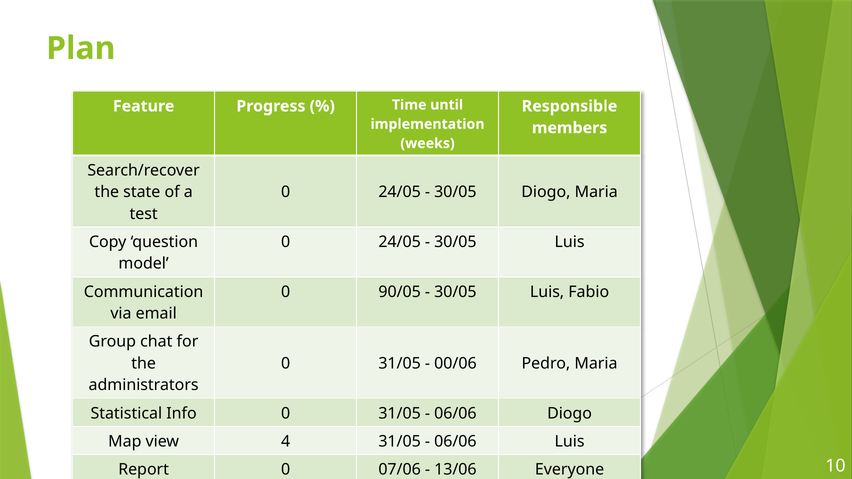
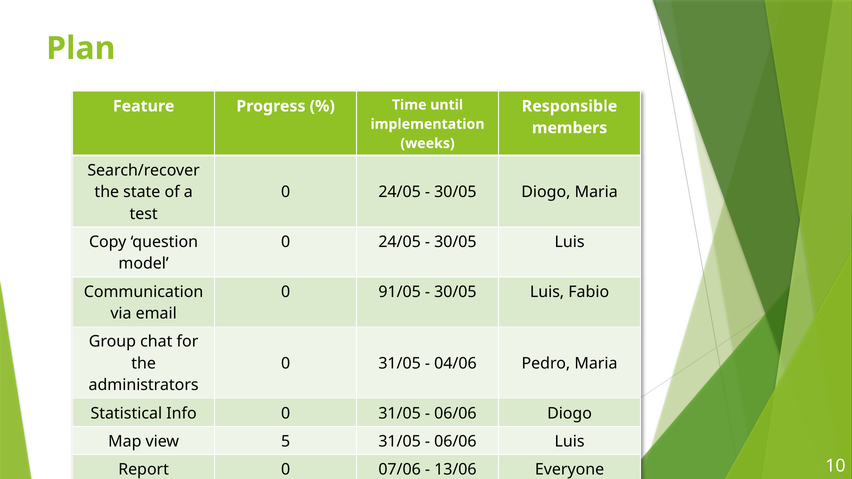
90/05: 90/05 -> 91/05
00/06: 00/06 -> 04/06
4: 4 -> 5
